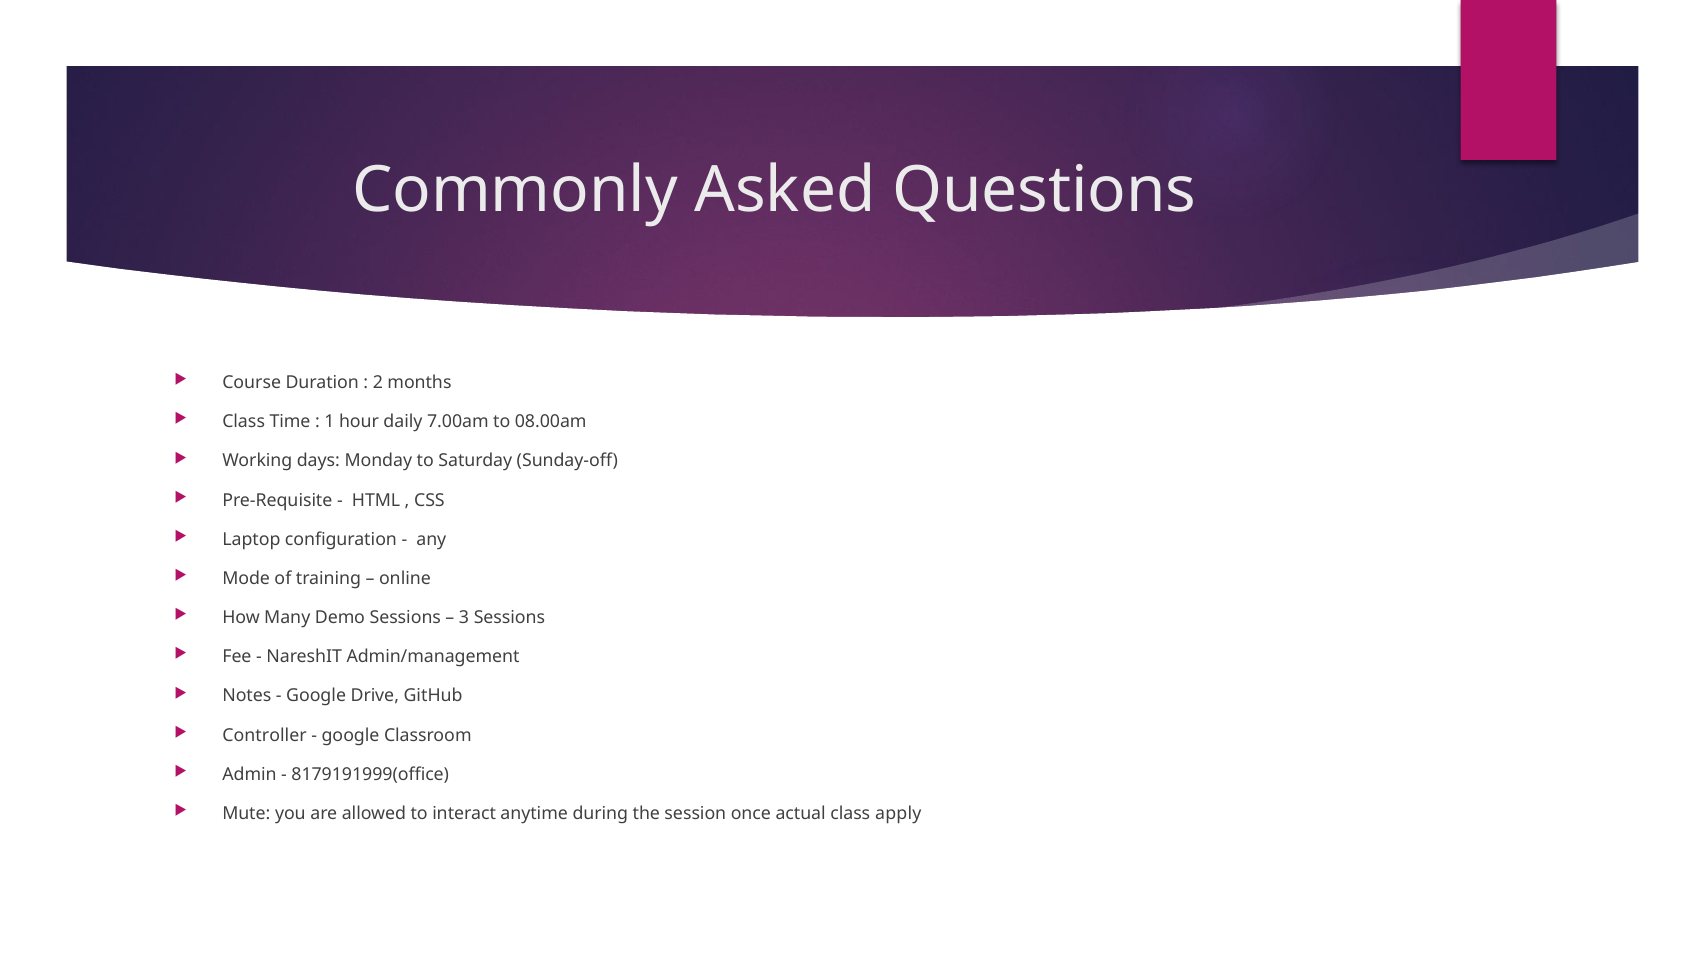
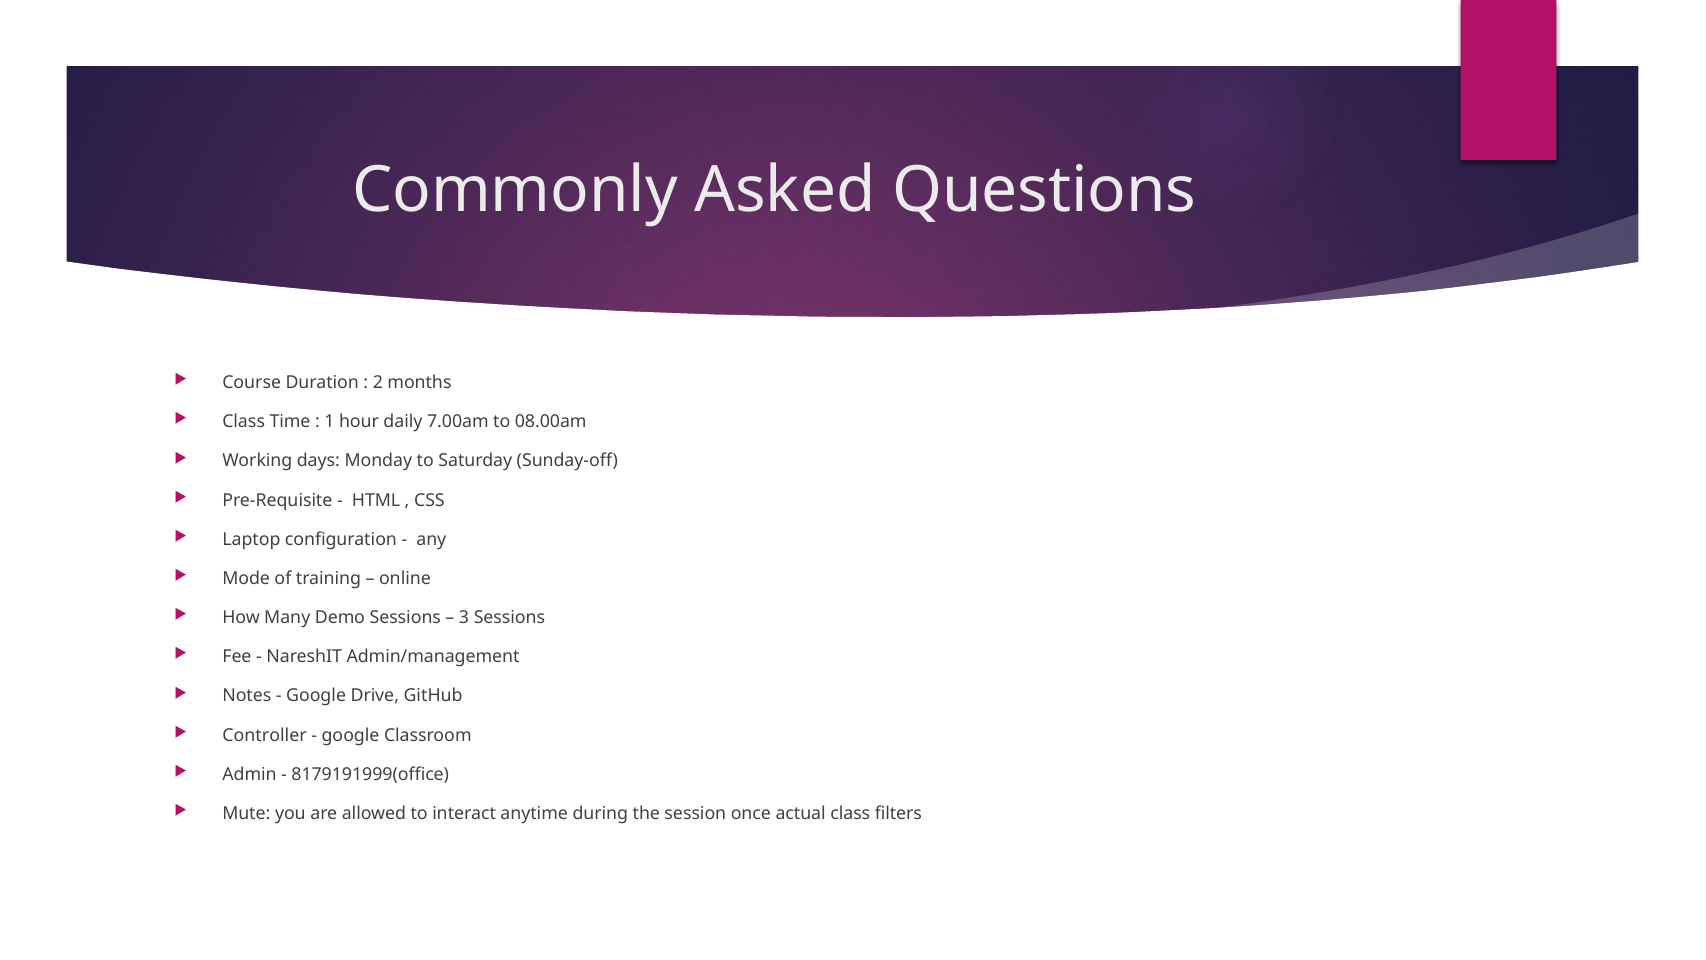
apply: apply -> filters
